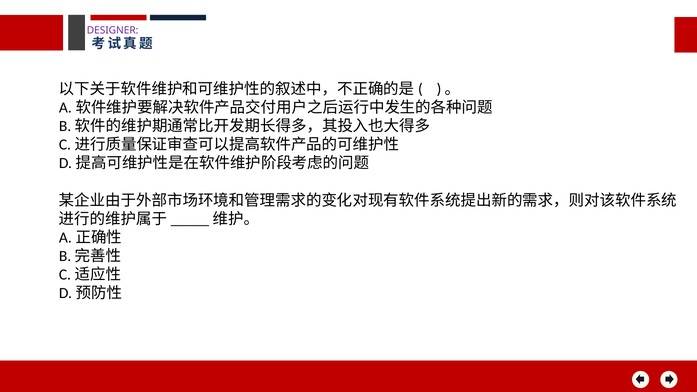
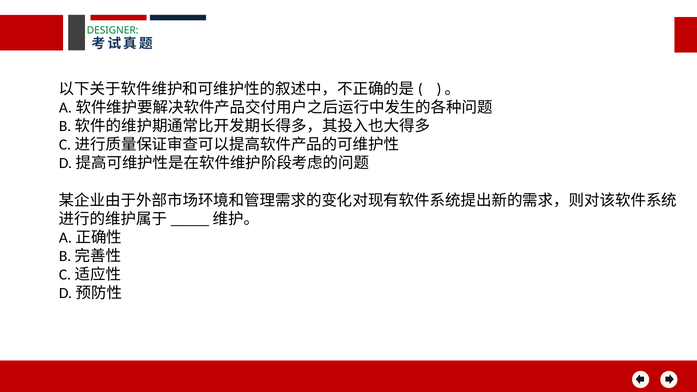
DESIGNER colour: purple -> green
